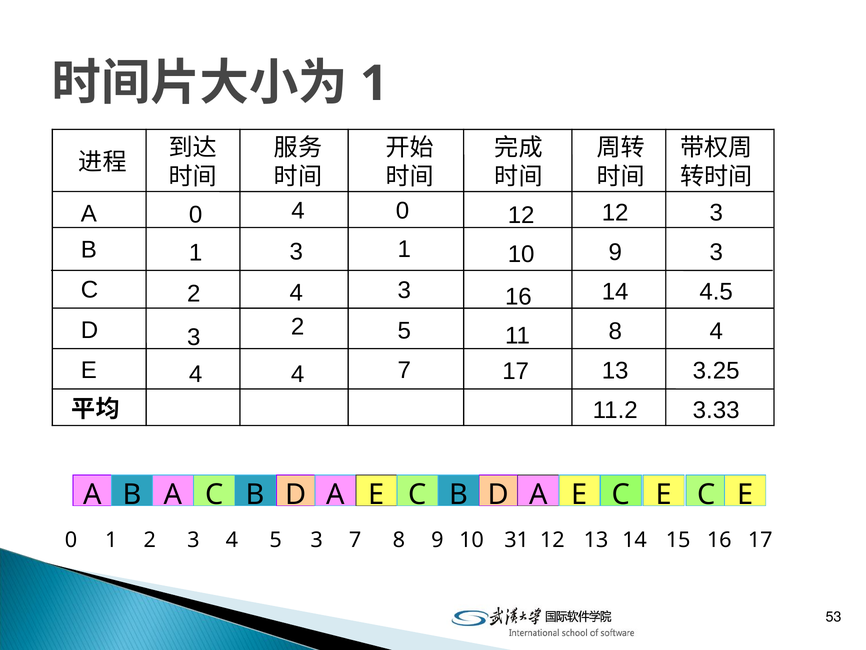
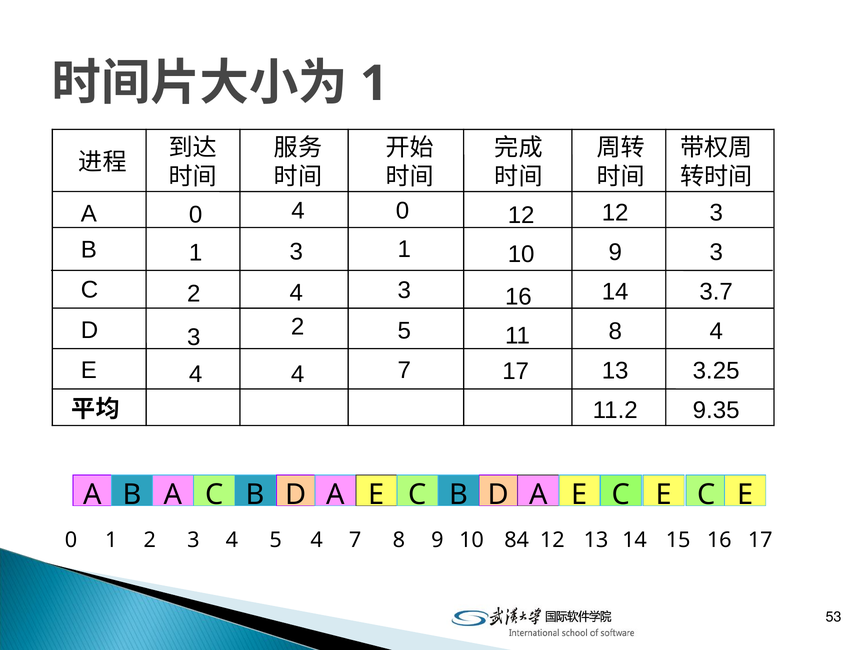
4.5: 4.5 -> 3.7
3.33: 3.33 -> 9.35
3 at (317, 540): 3 -> 4
31: 31 -> 84
